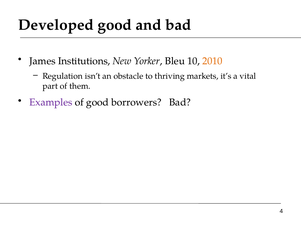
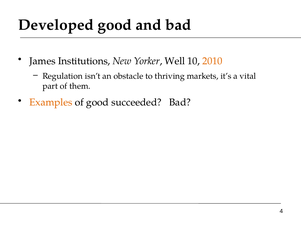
Bleu: Bleu -> Well
Examples colour: purple -> orange
borrowers: borrowers -> succeeded
